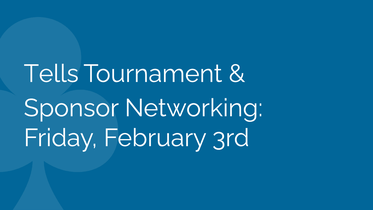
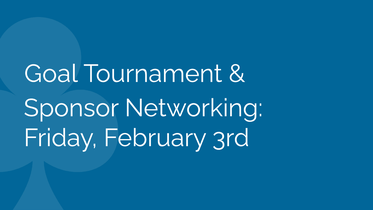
Tells: Tells -> Goal
